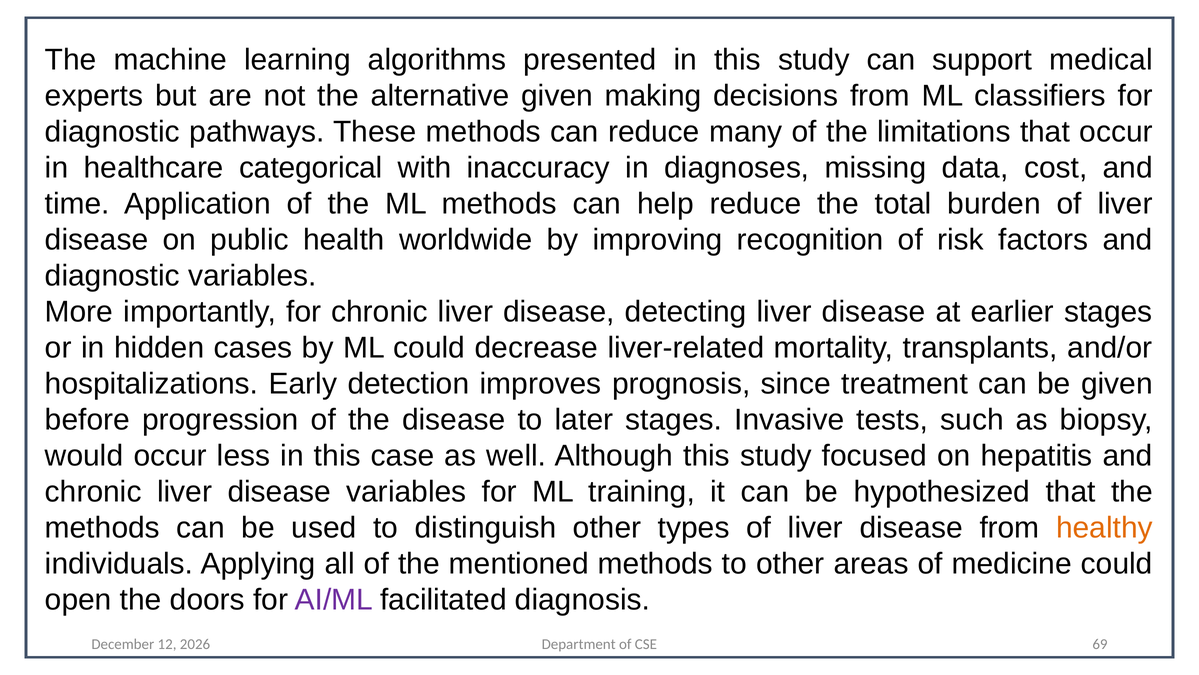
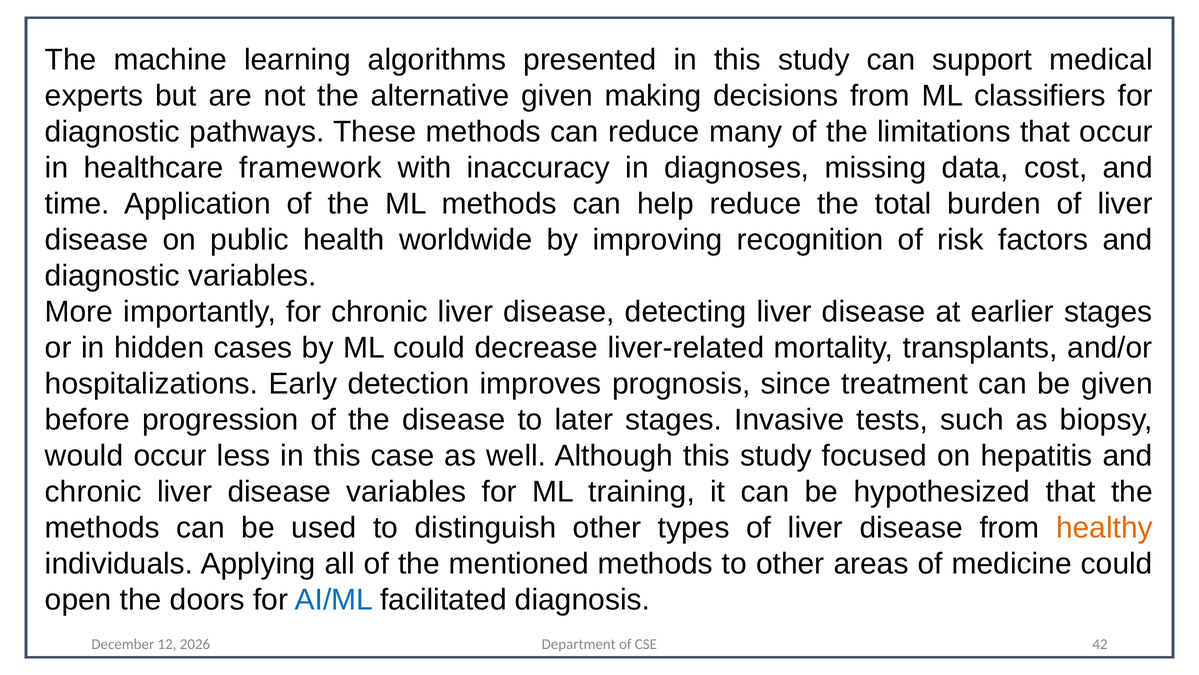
categorical: categorical -> framework
AI/ML colour: purple -> blue
69: 69 -> 42
